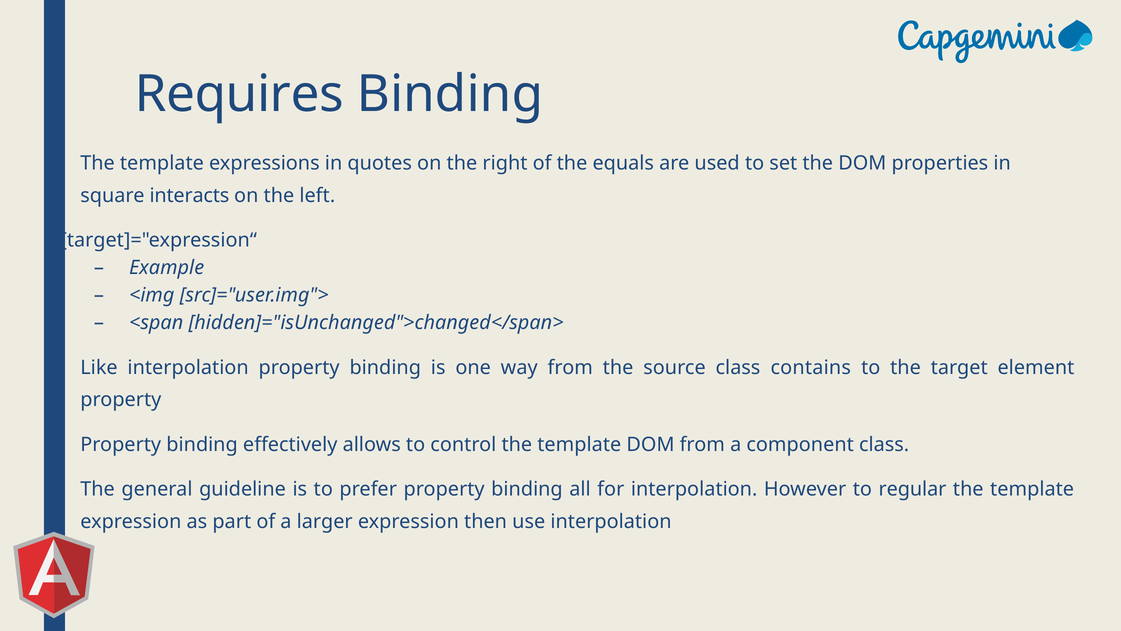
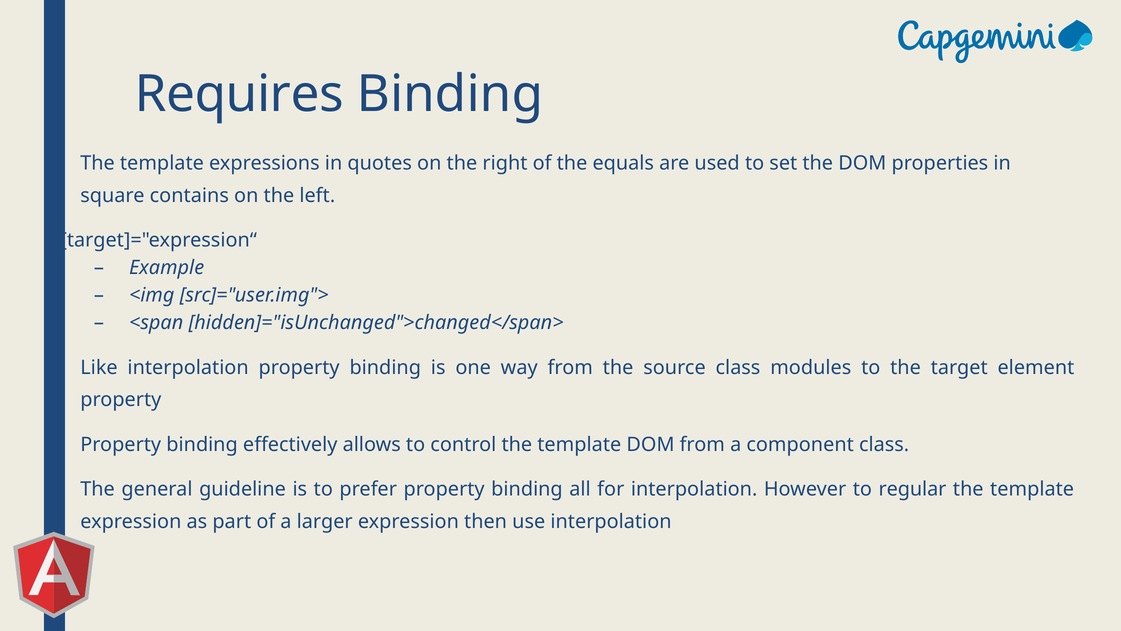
interacts: interacts -> contains
contains: contains -> modules
